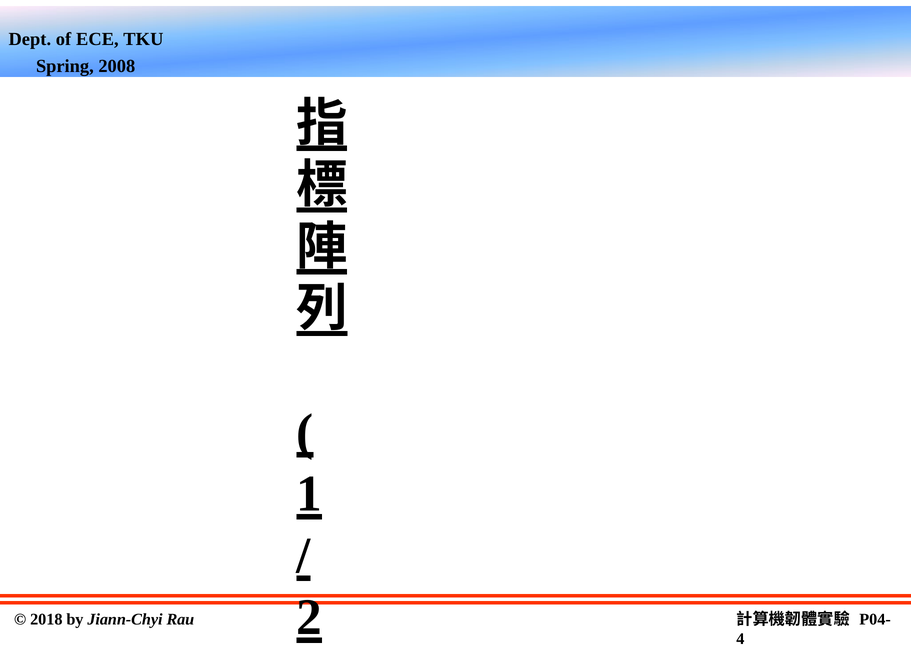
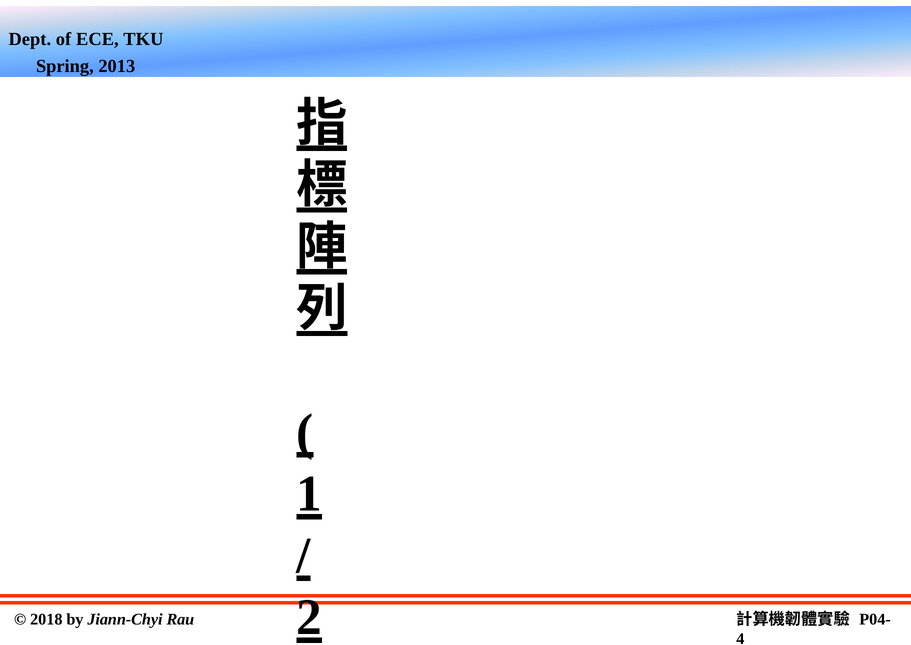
2008: 2008 -> 2013
